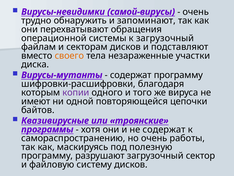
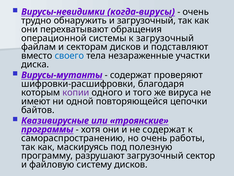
самой-вирусы: самой-вирусы -> когда-вирусы
и запоминают: запоминают -> загрузочный
своего colour: orange -> blue
содержат программу: программу -> проверяют
